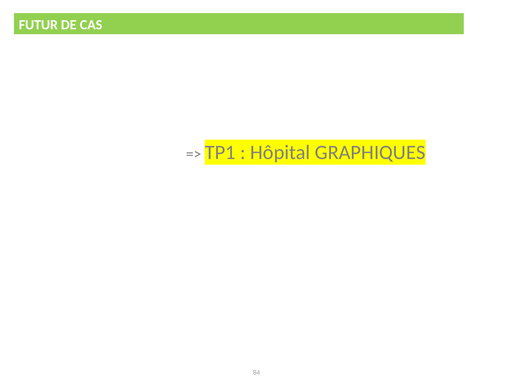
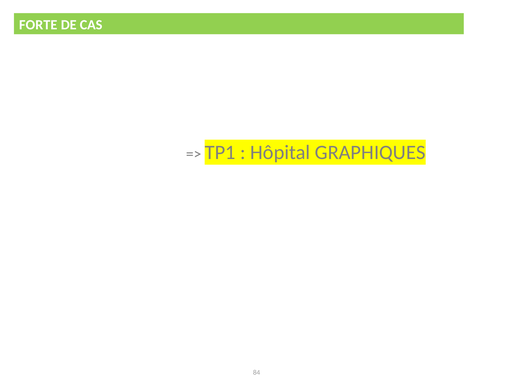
FUTUR: FUTUR -> FORTE
